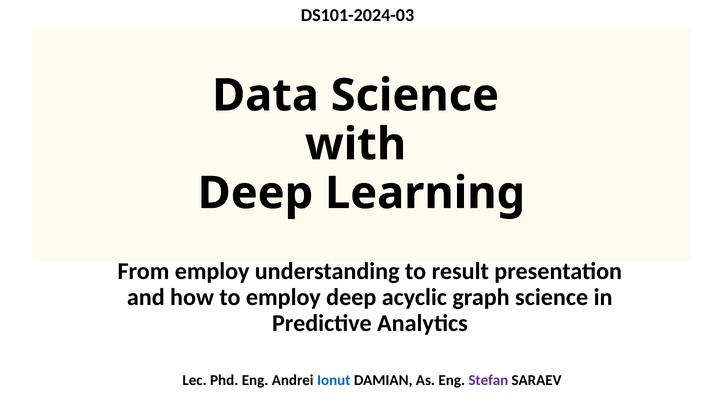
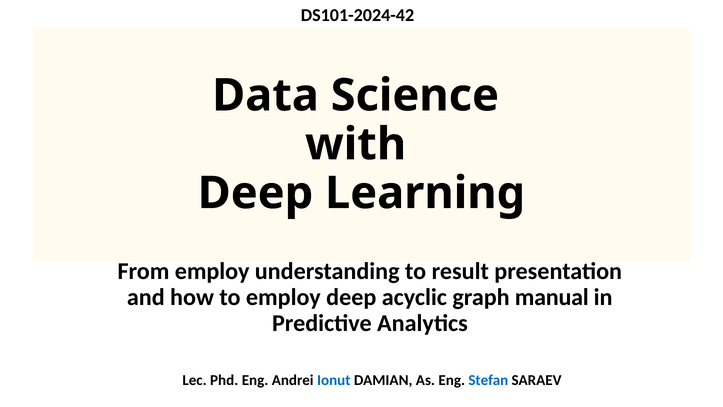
DS101-2024-03: DS101-2024-03 -> DS101-2024-42
graph science: science -> manual
Stefan colour: purple -> blue
